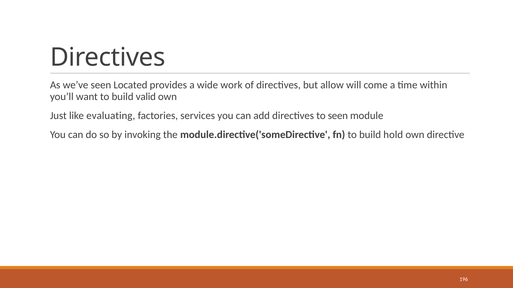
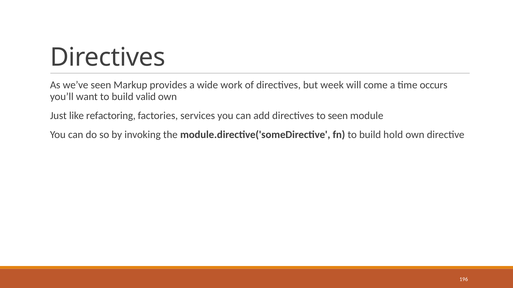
Located: Located -> Markup
allow: allow -> week
within: within -> occurs
evaluating: evaluating -> refactoring
